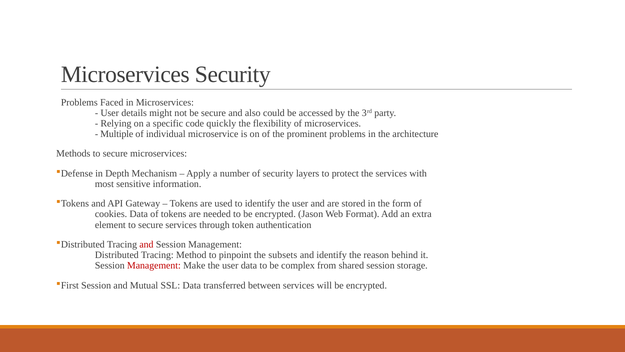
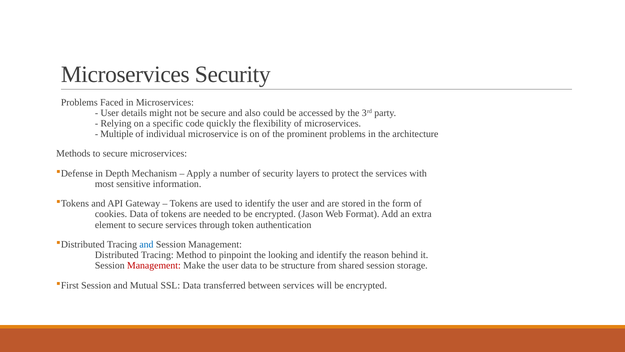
and at (146, 244) colour: red -> blue
subsets: subsets -> looking
complex: complex -> structure
